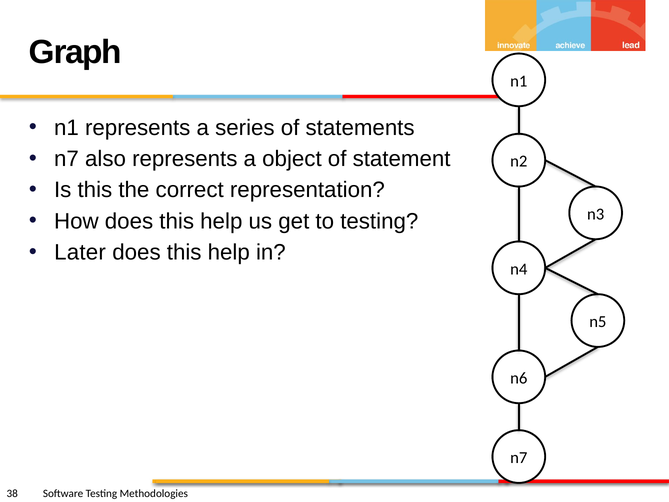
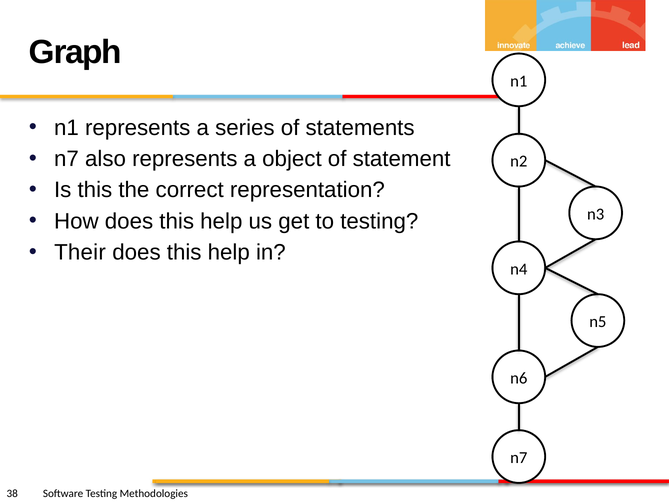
Later: Later -> Their
